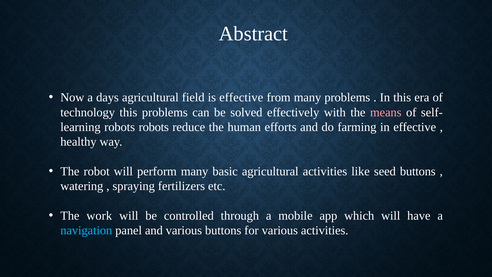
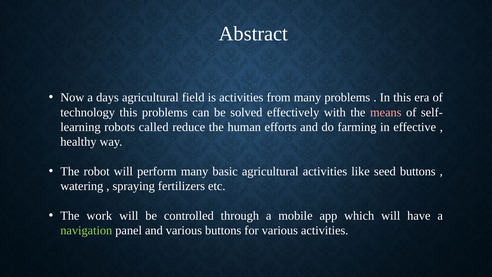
is effective: effective -> activities
robots robots: robots -> called
navigation colour: light blue -> light green
